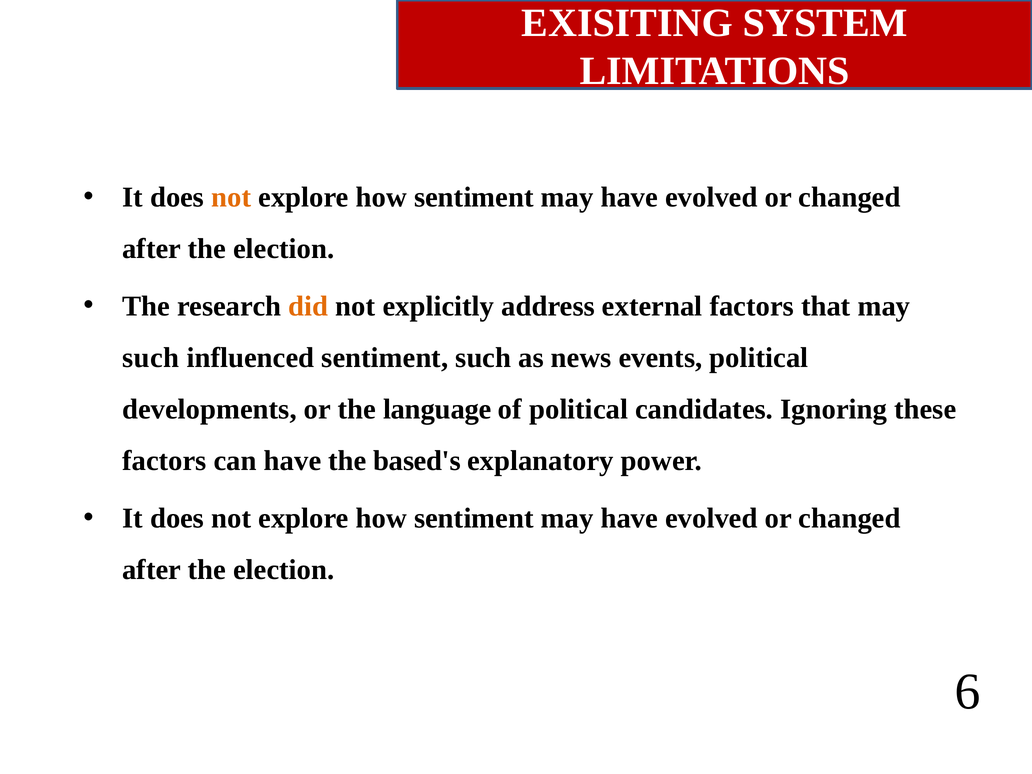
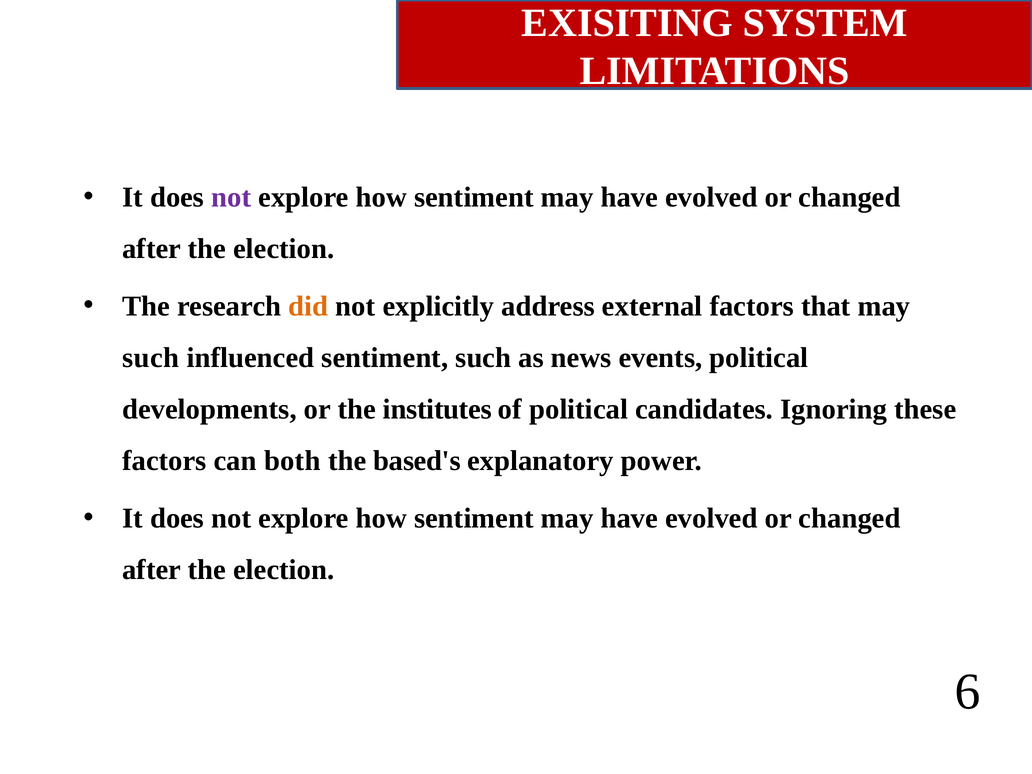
not at (231, 197) colour: orange -> purple
language: language -> institutes
can have: have -> both
